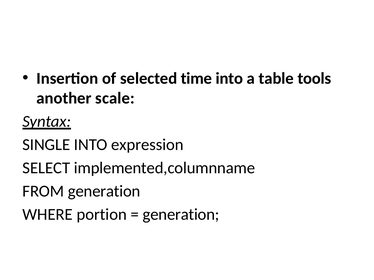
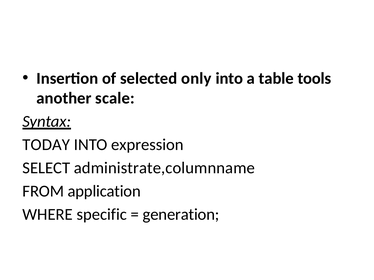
time: time -> only
SINGLE: SINGLE -> TODAY
implemented,columnname: implemented,columnname -> administrate,columnname
FROM generation: generation -> application
portion: portion -> specific
